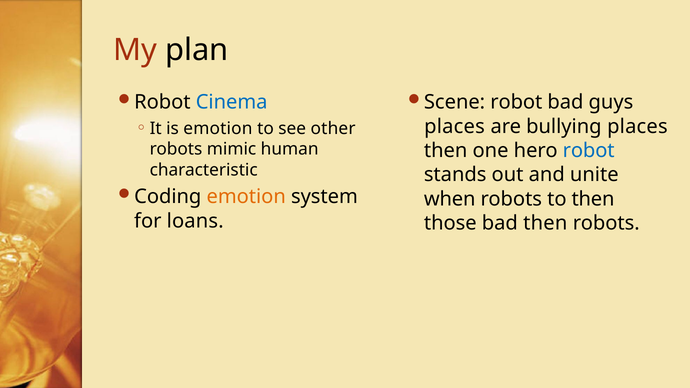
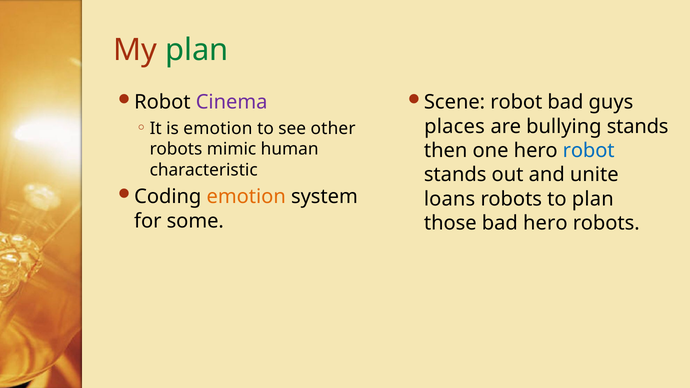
plan at (197, 50) colour: black -> green
Cinema colour: blue -> purple
bullying places: places -> stands
when: when -> loans
to then: then -> plan
loans: loans -> some
bad then: then -> hero
